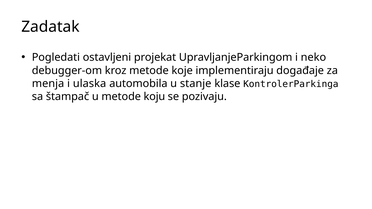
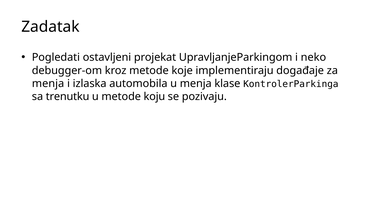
ulaska: ulaska -> izlaska
u stanje: stanje -> menja
štampač: štampač -> trenutku
